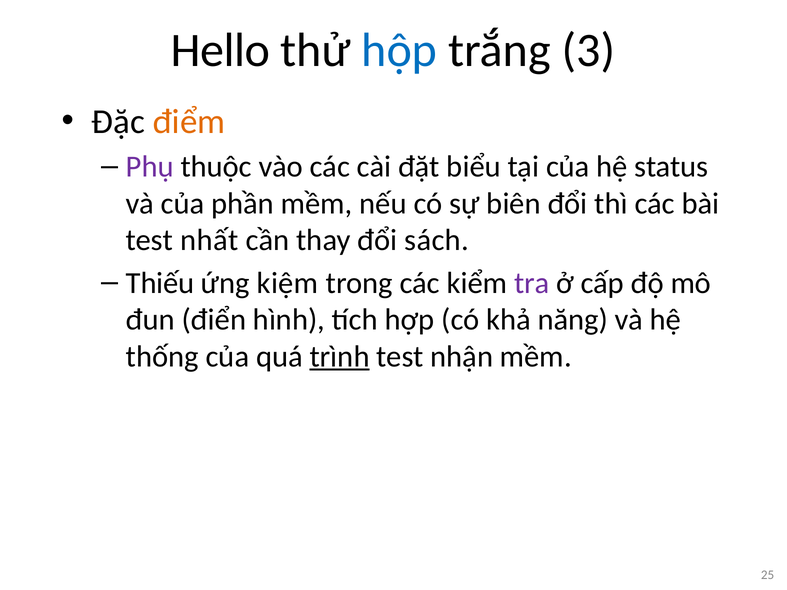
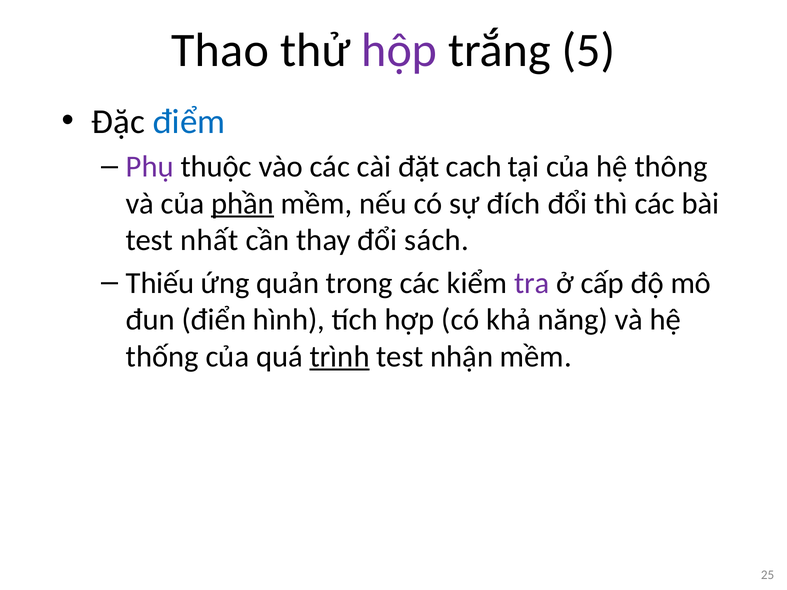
Hello: Hello -> Thao
hộp colour: blue -> purple
3: 3 -> 5
điểm colour: orange -> blue
biểu: biểu -> cach
status: status -> thông
phần underline: none -> present
biên: biên -> đích
kiệm: kiệm -> quản
